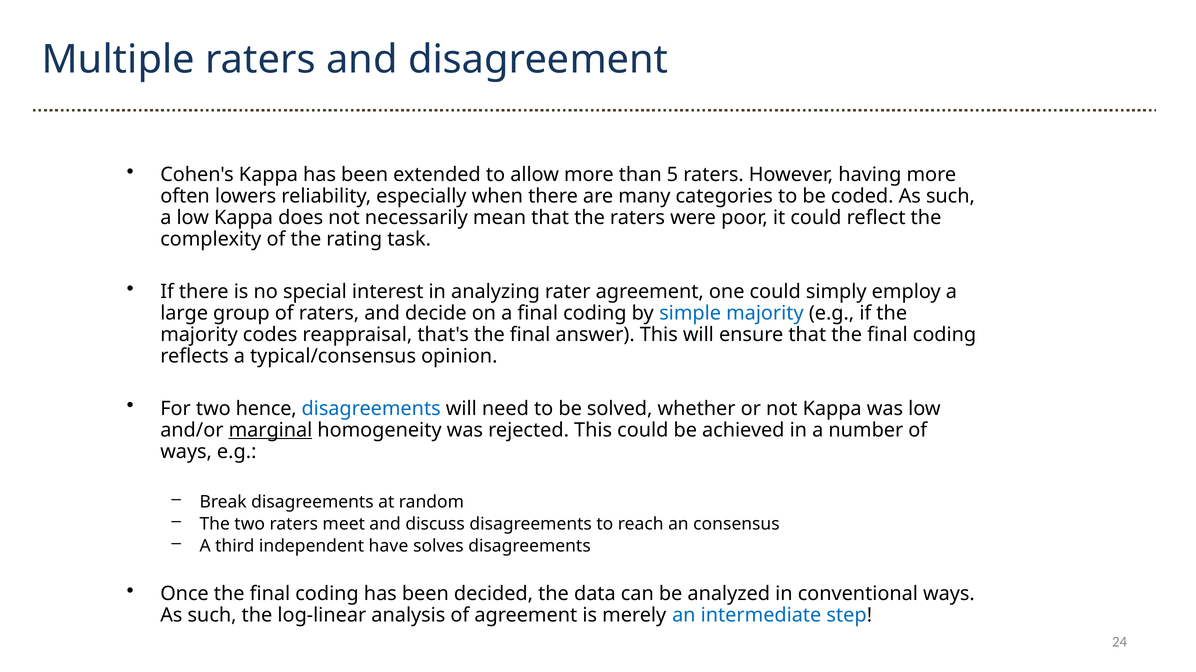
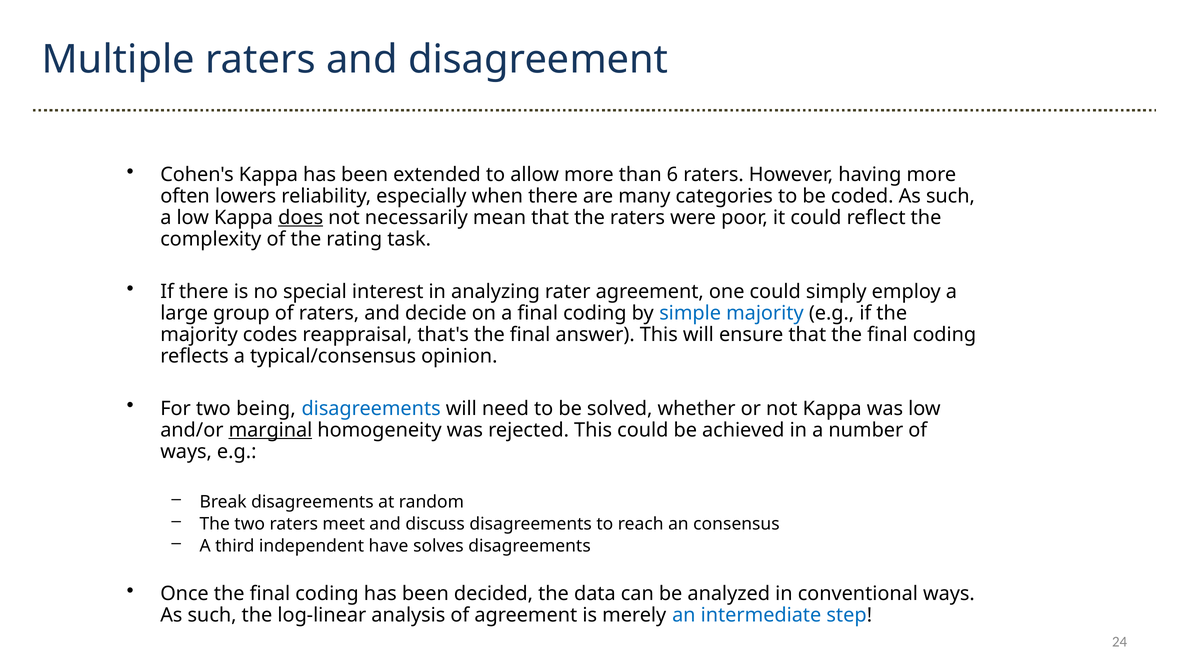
5: 5 -> 6
does underline: none -> present
hence: hence -> being
